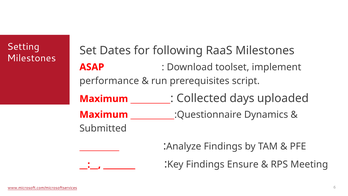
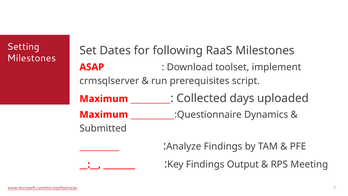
performance: performance -> crmsqlserver
Ensure: Ensure -> Output
